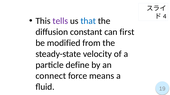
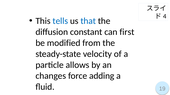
tells colour: purple -> blue
define: define -> allows
connect: connect -> changes
means: means -> adding
